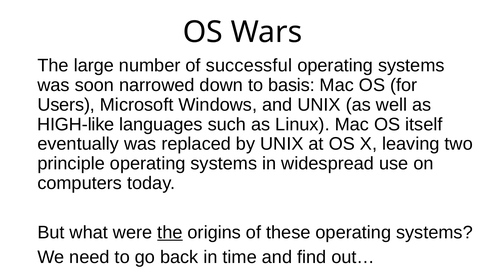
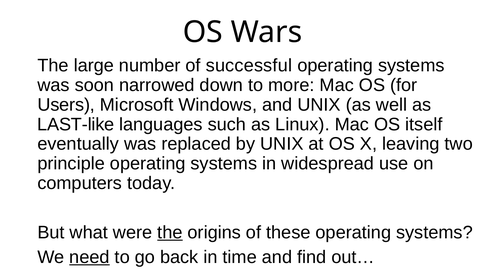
basis: basis -> more
HIGH-like: HIGH-like -> LAST-like
need underline: none -> present
